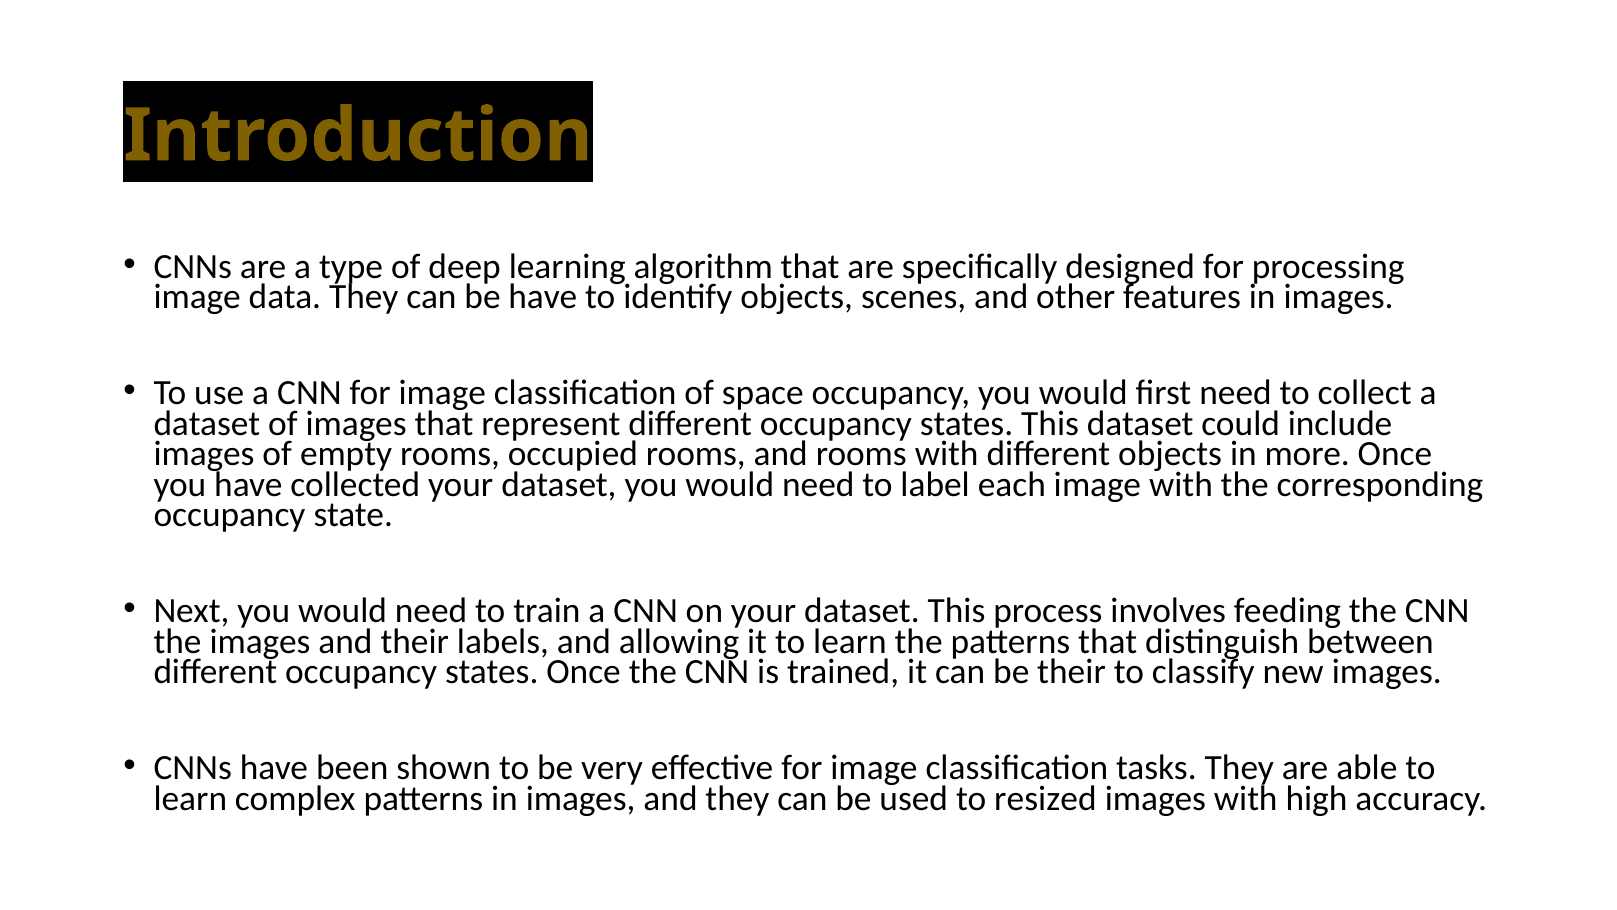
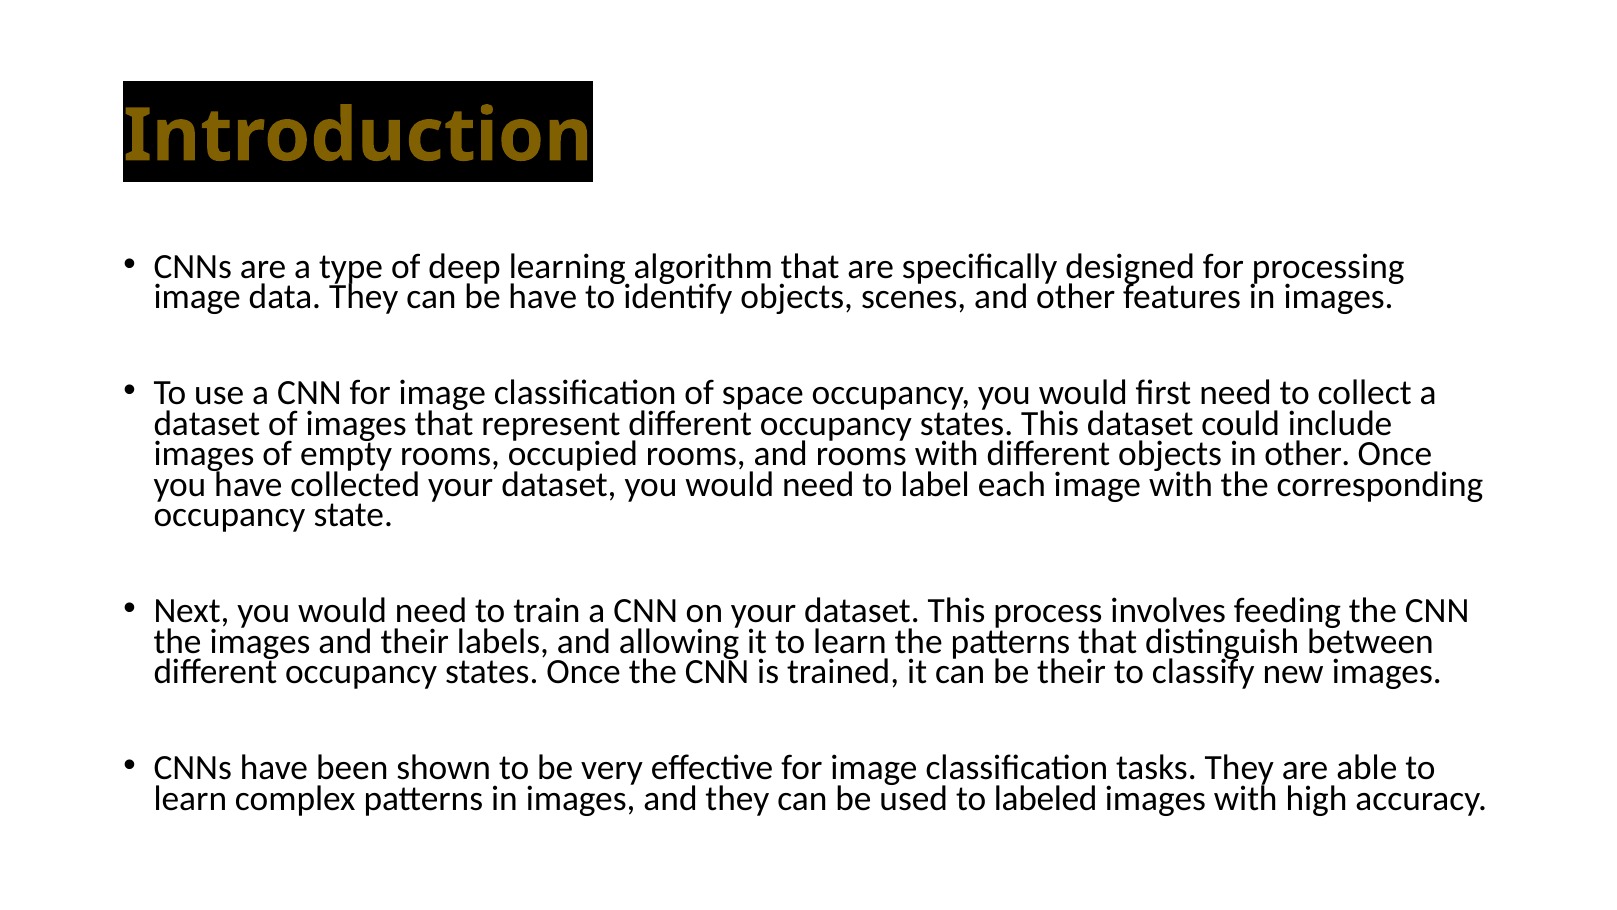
in more: more -> other
resized: resized -> labeled
